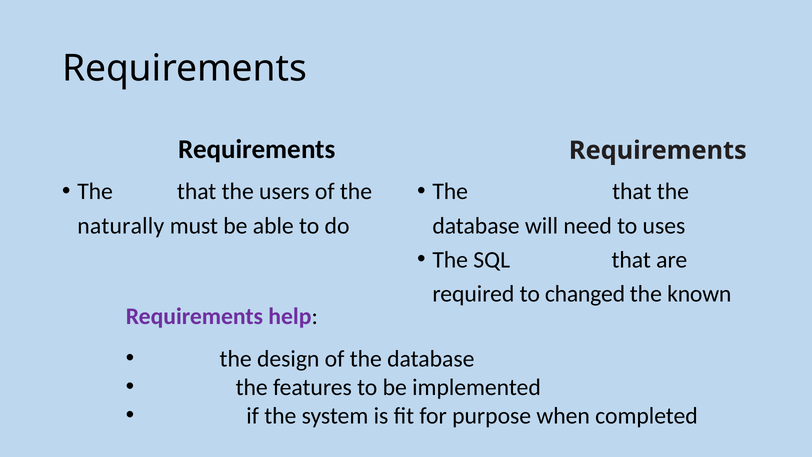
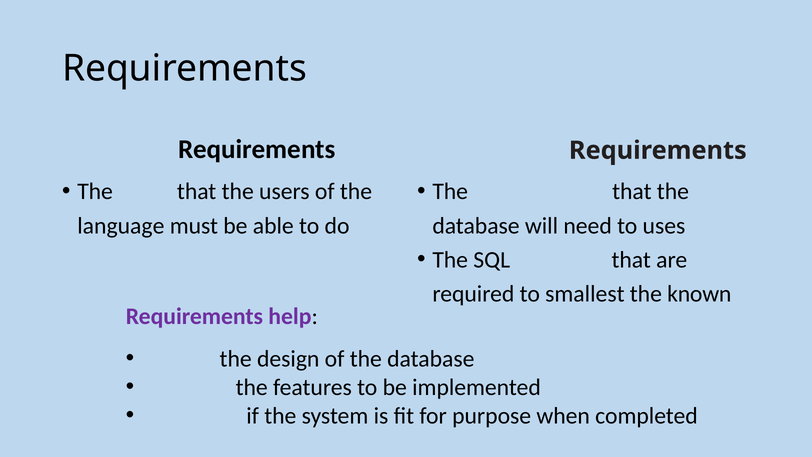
naturally: naturally -> language
changed: changed -> smallest
